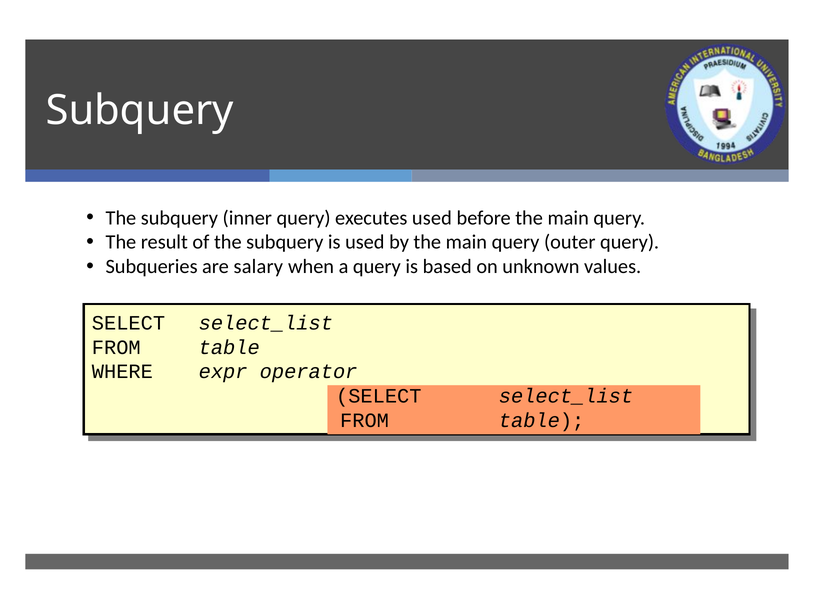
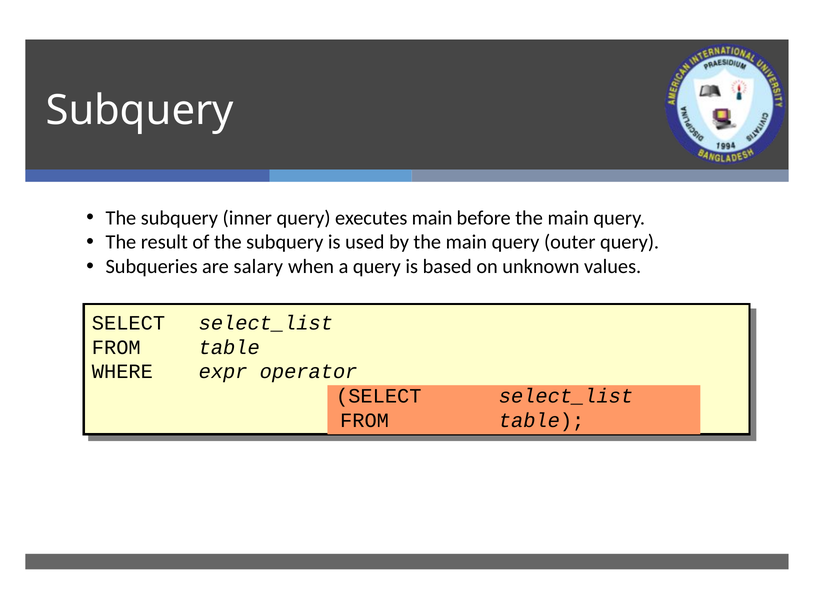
executes used: used -> main
